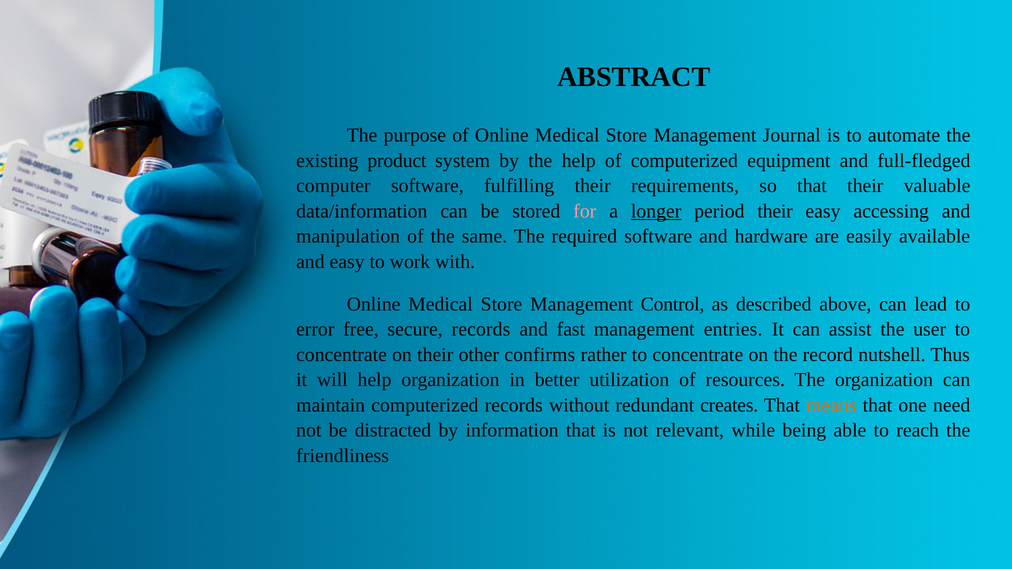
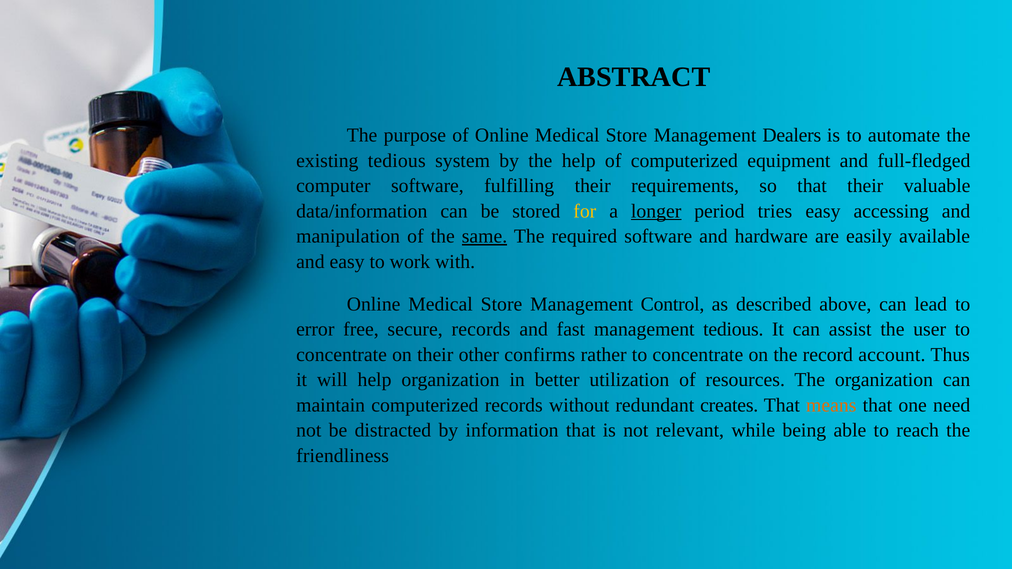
Journal: Journal -> Dealers
existing product: product -> tedious
for colour: pink -> yellow
period their: their -> tries
same underline: none -> present
management entries: entries -> tedious
nutshell: nutshell -> account
